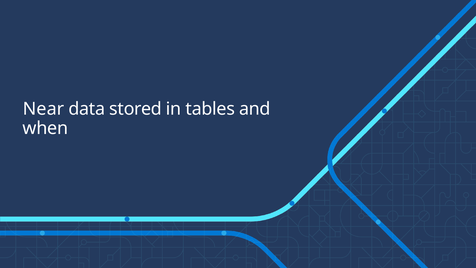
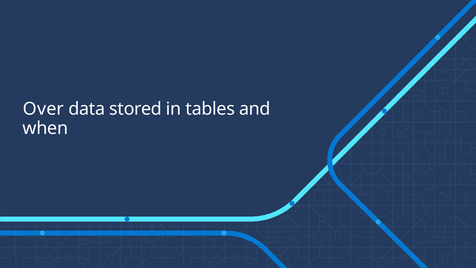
Near: Near -> Over
